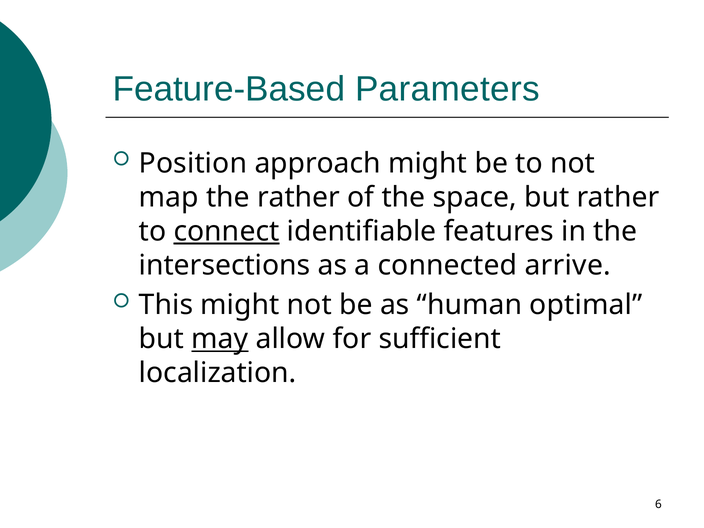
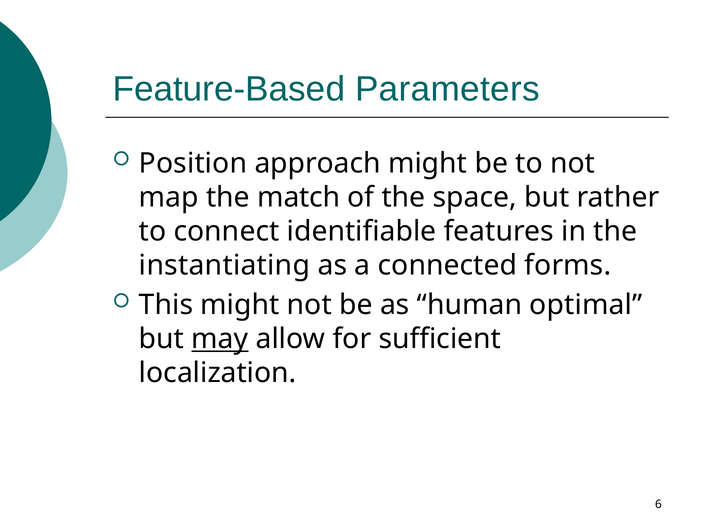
the rather: rather -> match
connect underline: present -> none
intersections: intersections -> instantiating
arrive: arrive -> forms
